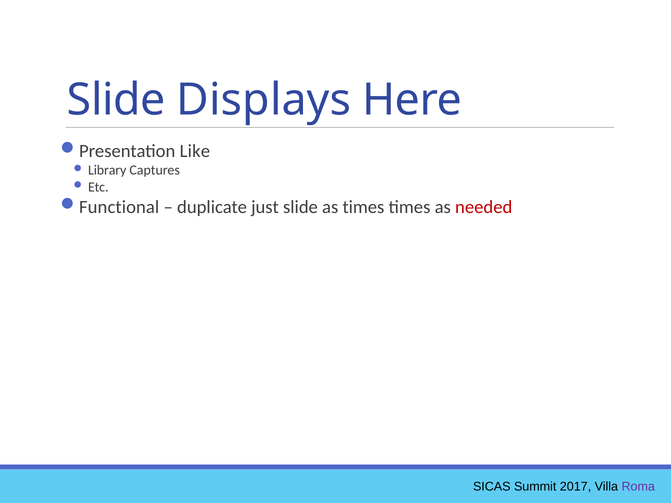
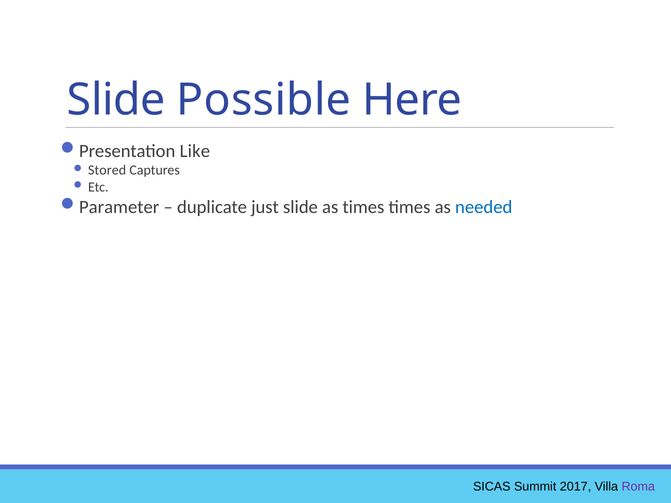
Displays: Displays -> Possible
Library: Library -> Stored
Functional: Functional -> Parameter
needed colour: red -> blue
